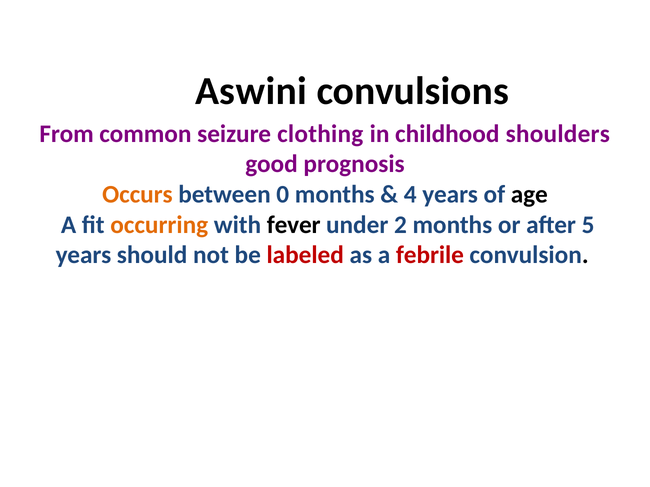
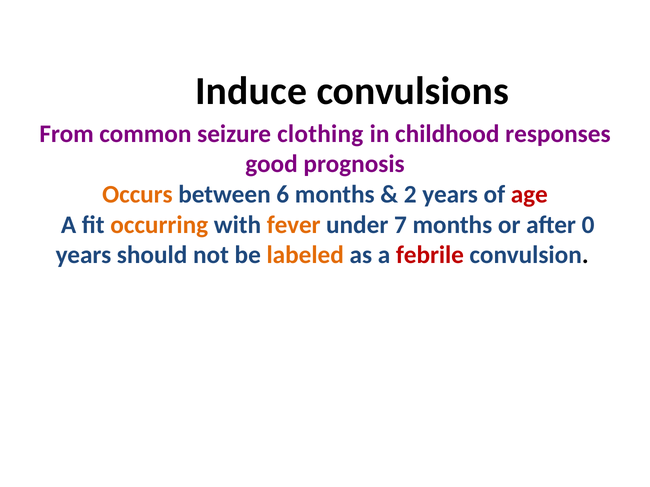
Aswini: Aswini -> Induce
shoulders: shoulders -> responses
0: 0 -> 6
4: 4 -> 2
age colour: black -> red
fever colour: black -> orange
2: 2 -> 7
5: 5 -> 0
labeled colour: red -> orange
